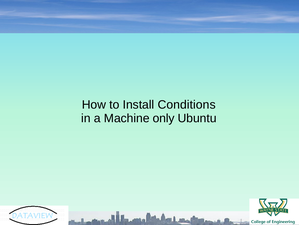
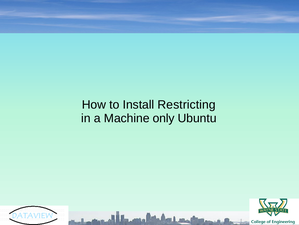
Conditions: Conditions -> Restricting
